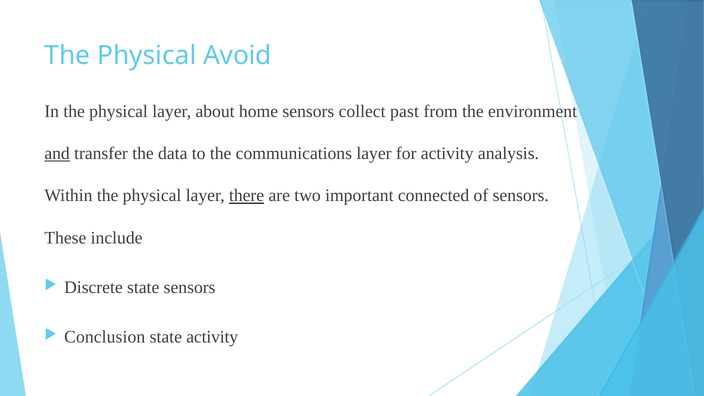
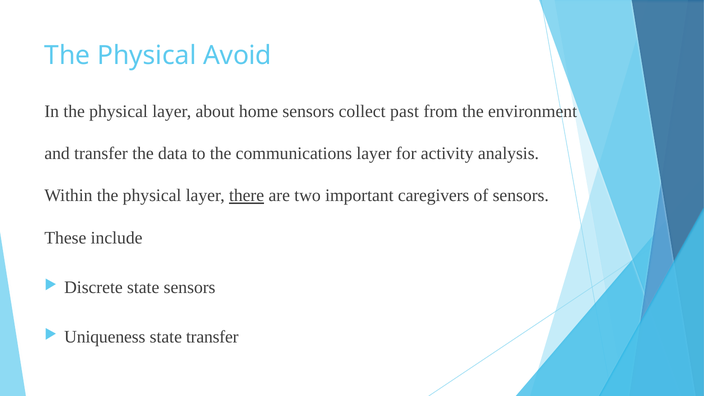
and underline: present -> none
connected: connected -> caregivers
Conclusion: Conclusion -> Uniqueness
state activity: activity -> transfer
